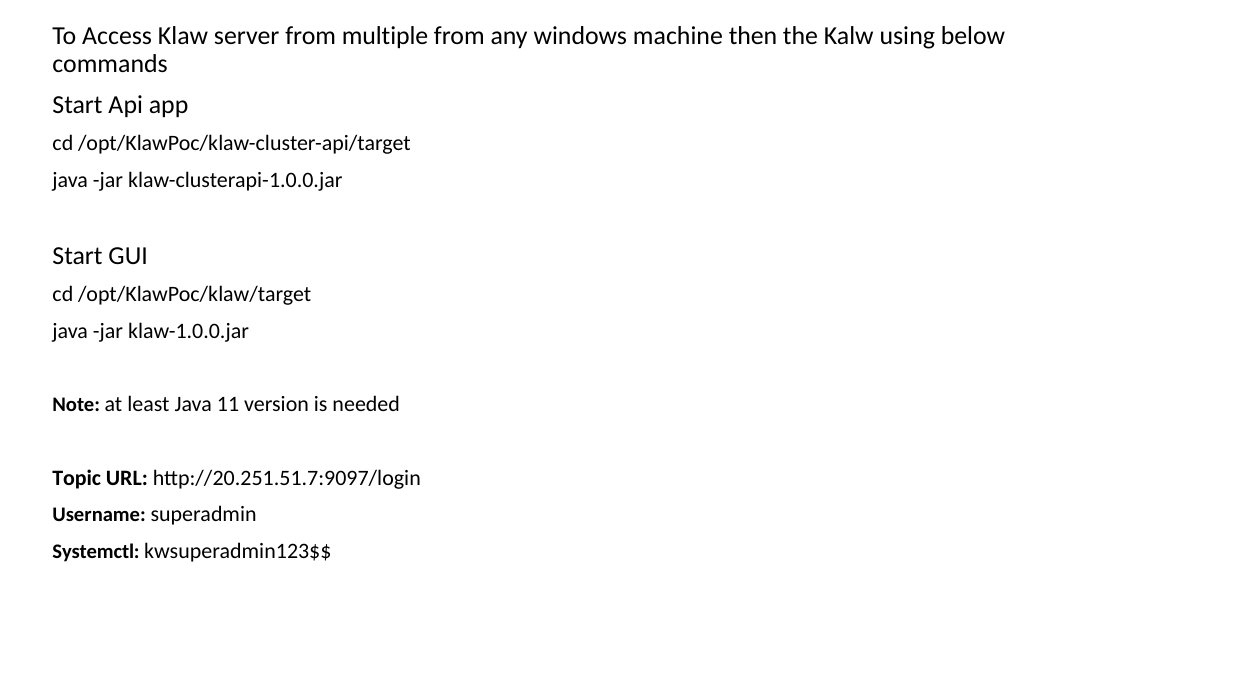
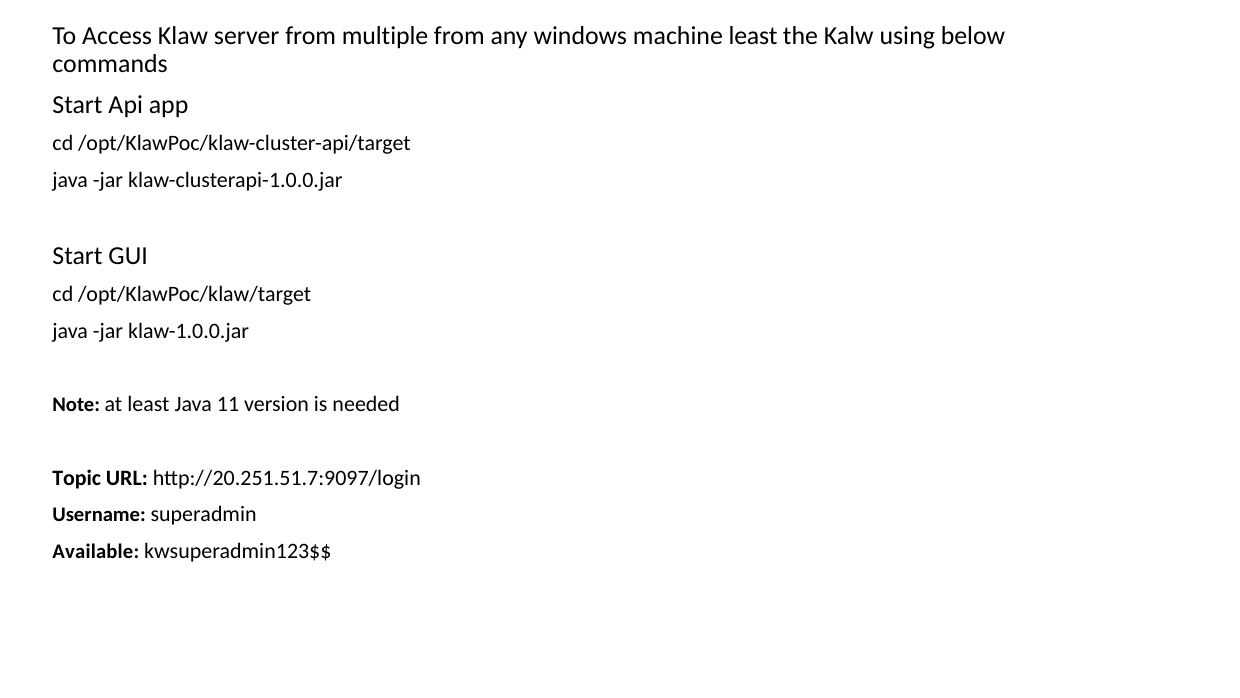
machine then: then -> least
Systemctl: Systemctl -> Available
